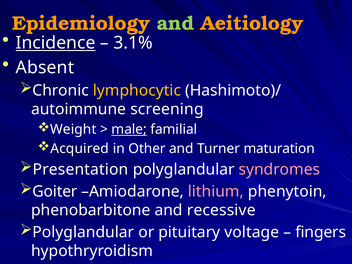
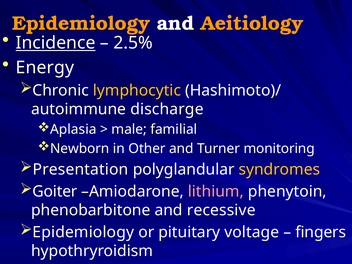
and at (175, 23) colour: light green -> white
3.1%: 3.1% -> 2.5%
Absent: Absent -> Energy
screening: screening -> discharge
Weight: Weight -> Aplasia
male underline: present -> none
Acquired: Acquired -> Newborn
maturation: maturation -> monitoring
syndromes colour: pink -> yellow
Polyglandular at (83, 232): Polyglandular -> Epidemiology
